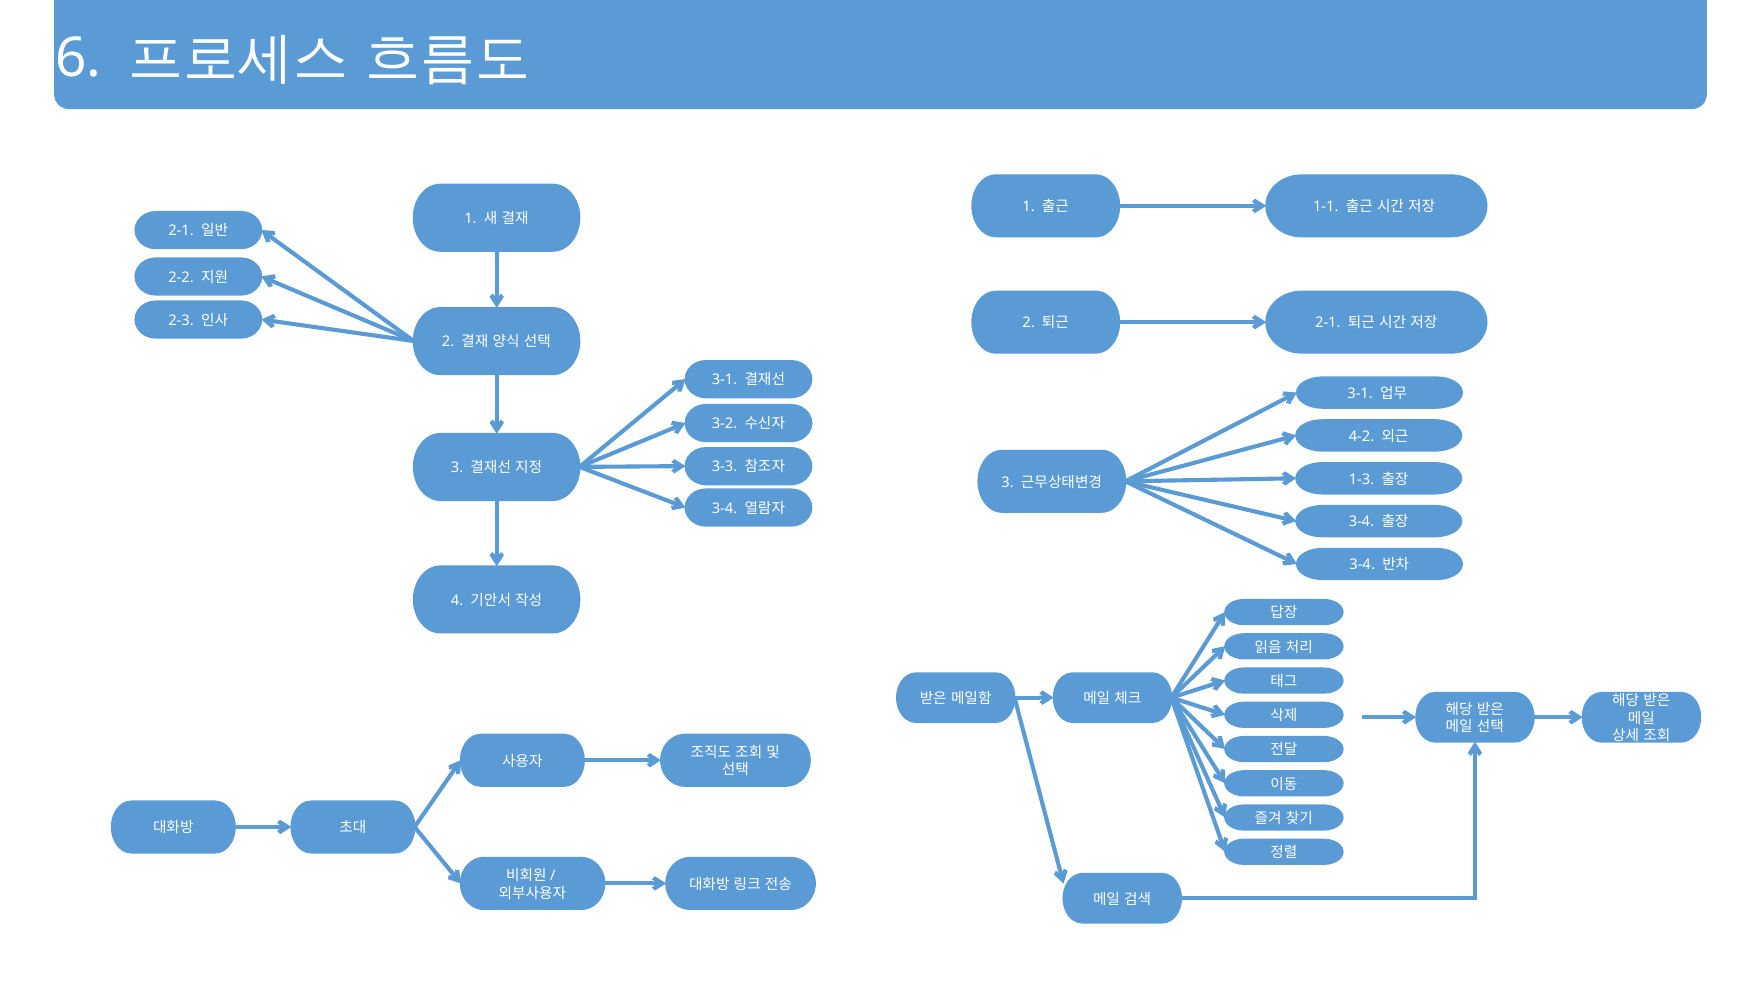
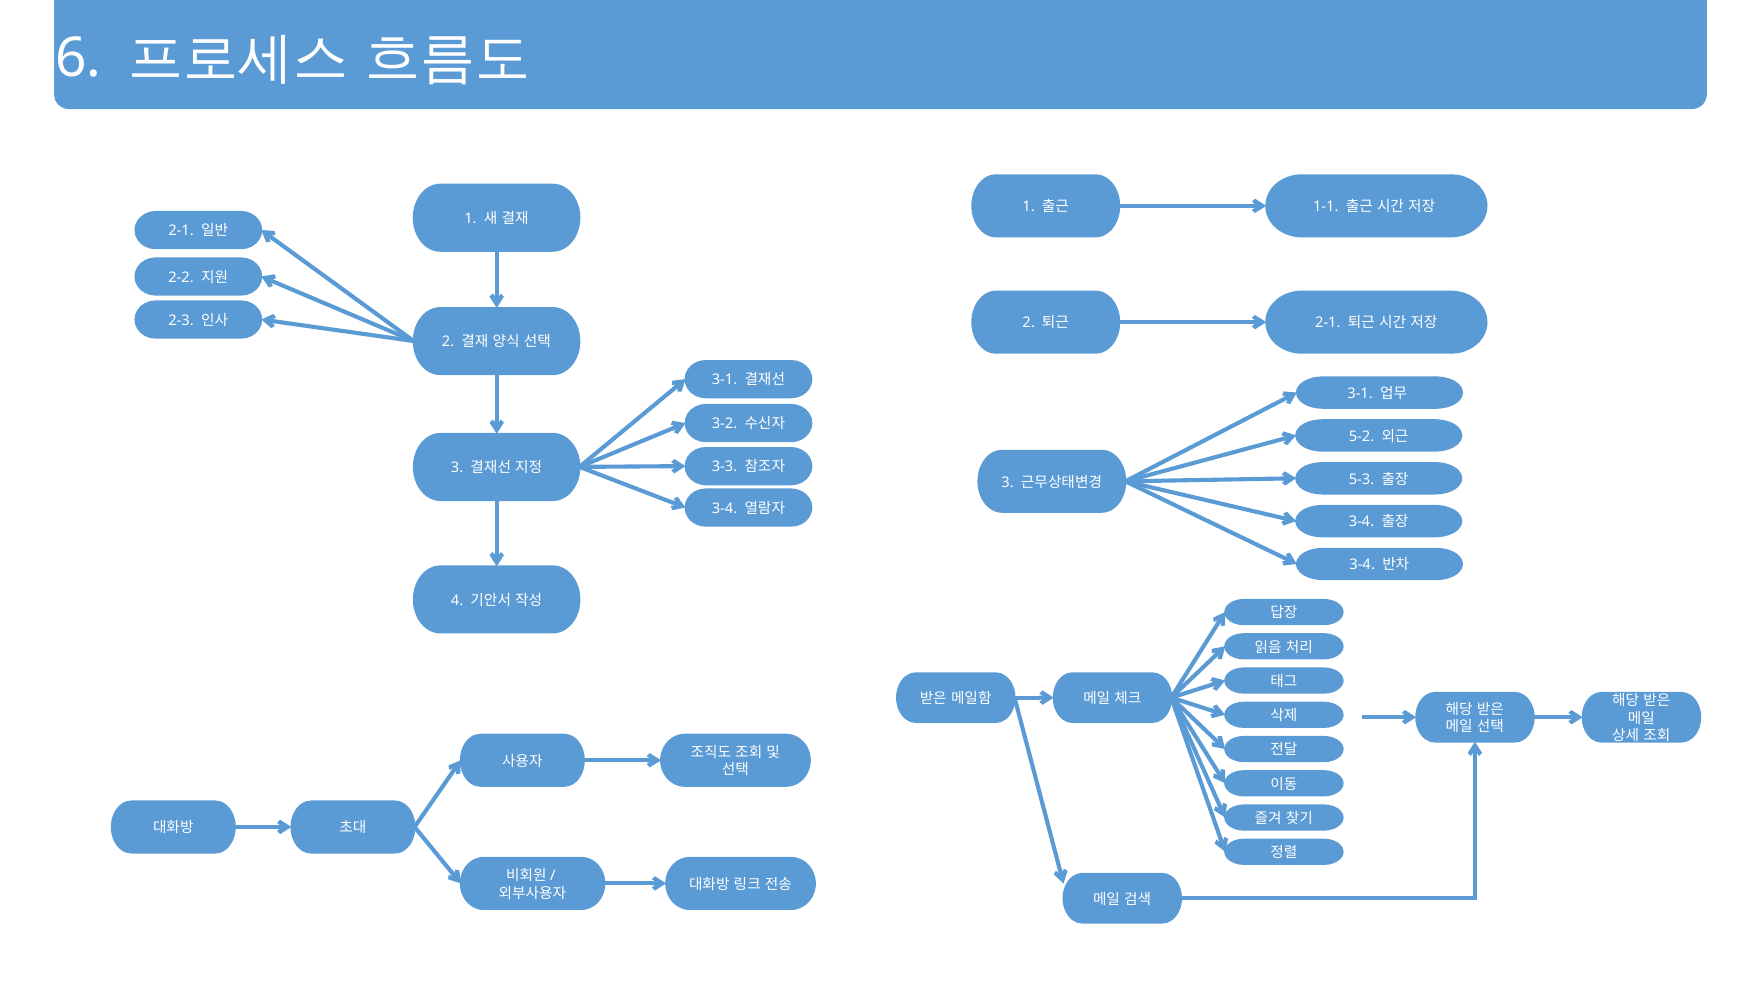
4-2: 4-2 -> 5-2
1-3: 1-3 -> 5-3
